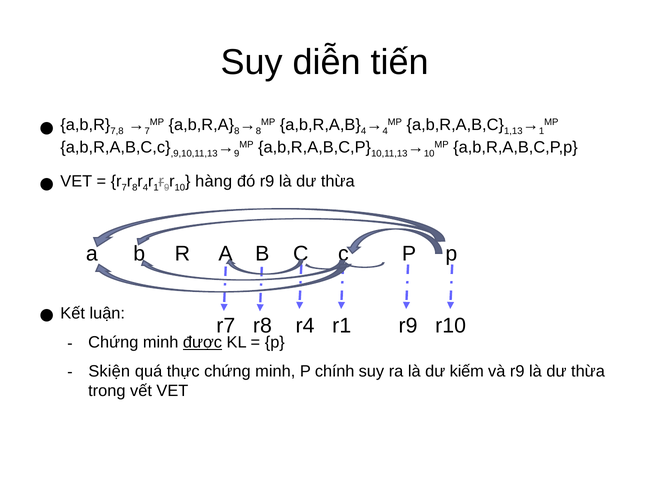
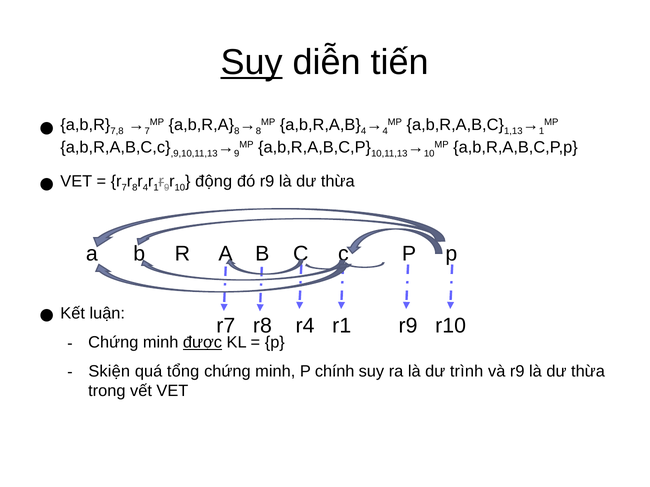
Suy at (252, 63) underline: none -> present
hàng: hàng -> động
thực: thực -> tổng
kiếm: kiếm -> trình
